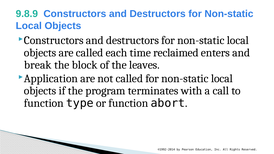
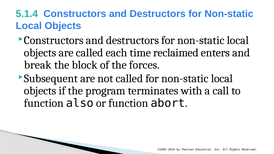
9.8.9: 9.8.9 -> 5.1.4
leaves: leaves -> forces
Application: Application -> Subsequent
type: type -> also
